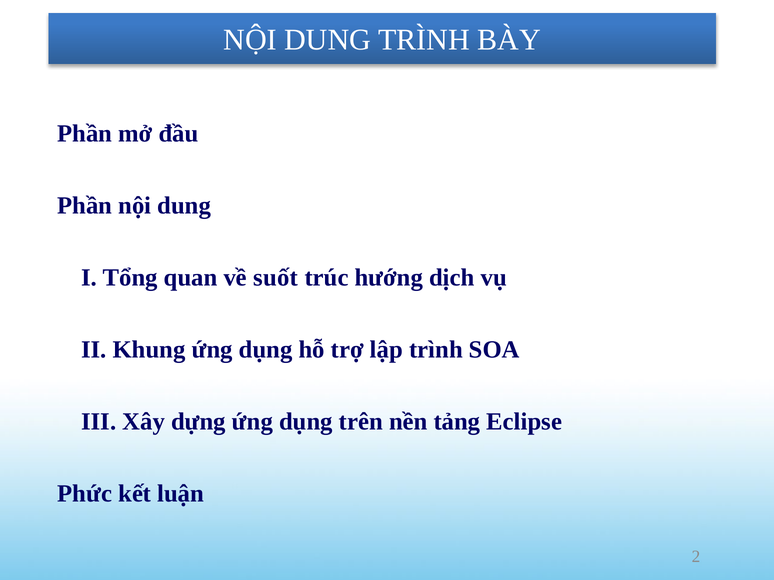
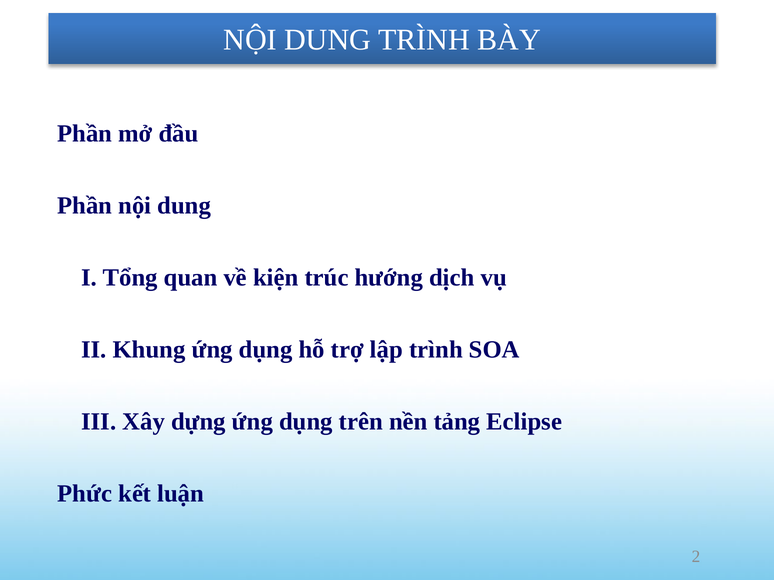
suốt: suốt -> kiện
